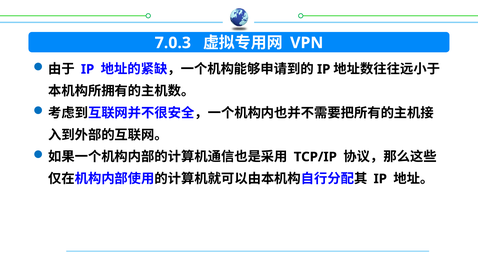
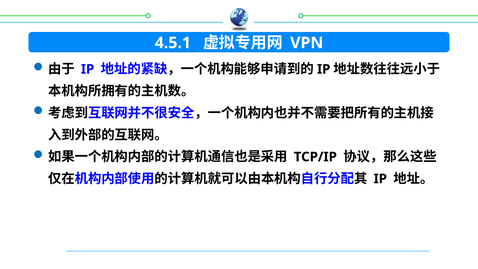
7.0.3: 7.0.3 -> 4.5.1
